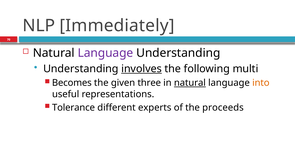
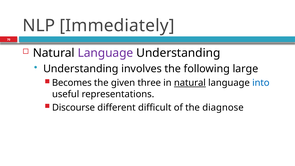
involves underline: present -> none
multi: multi -> large
into colour: orange -> blue
Tolerance: Tolerance -> Discourse
experts: experts -> difficult
proceeds: proceeds -> diagnose
